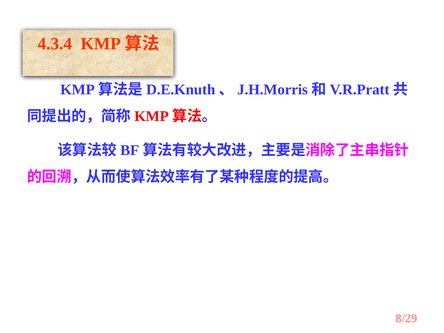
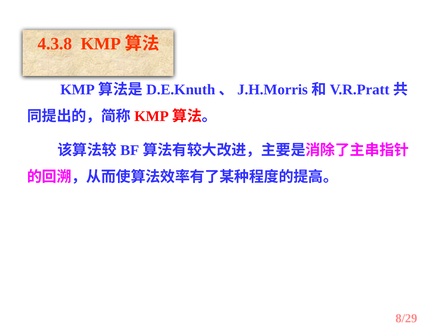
4.3.4: 4.3.4 -> 4.3.8
